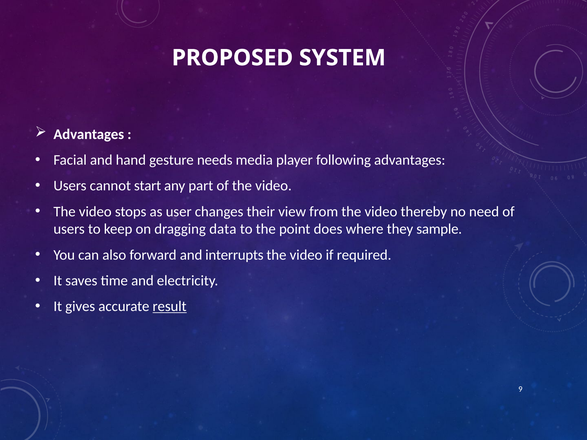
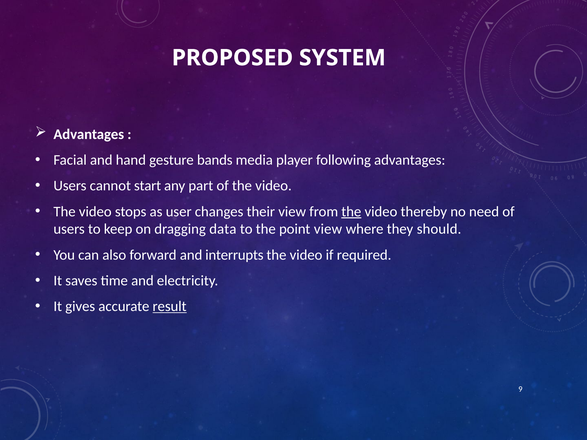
needs: needs -> bands
the at (351, 212) underline: none -> present
point does: does -> view
sample: sample -> should
